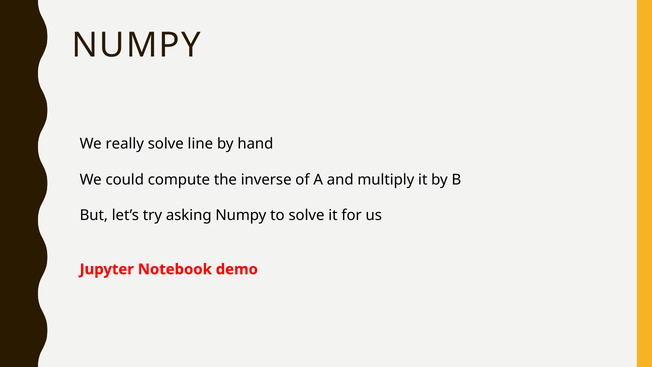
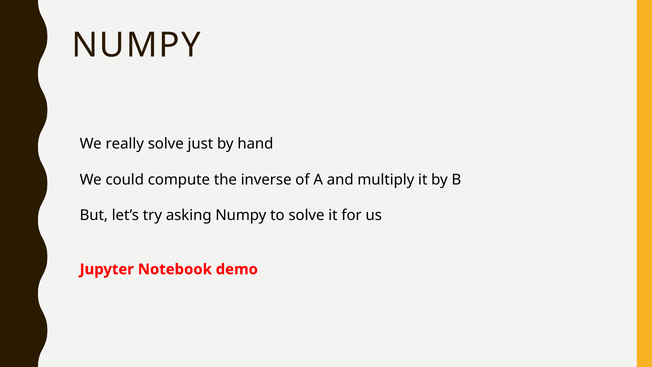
line: line -> just
